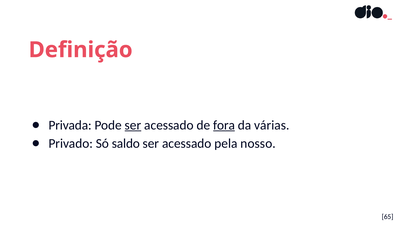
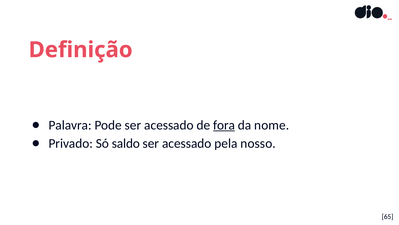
Privada: Privada -> Palavra
ser at (133, 125) underline: present -> none
várias: várias -> nome
